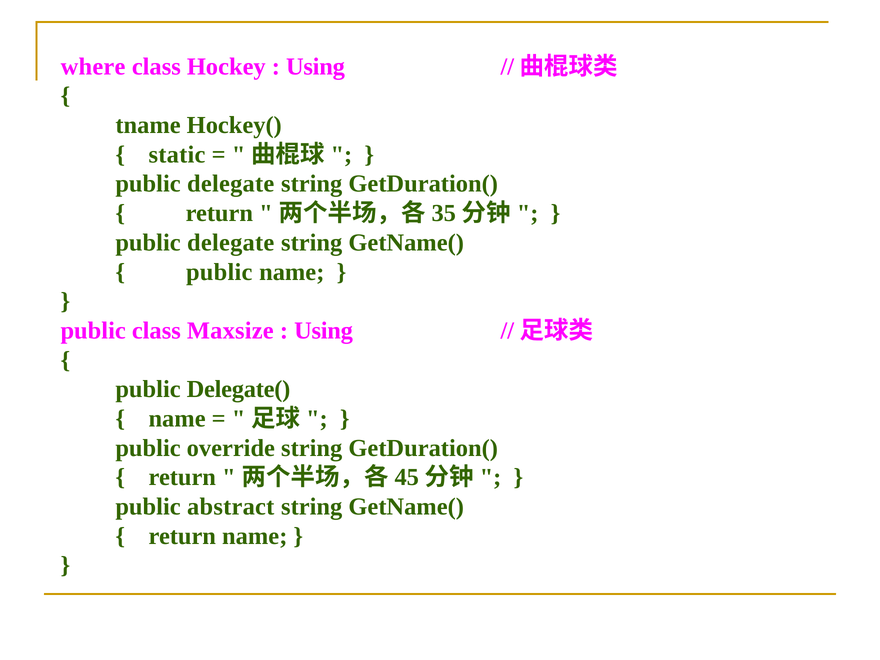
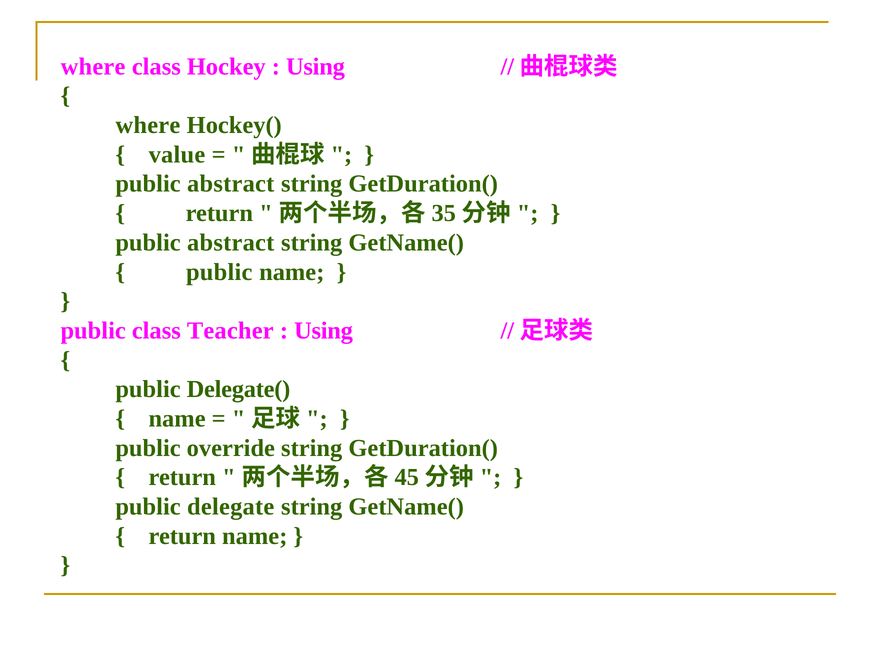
tname at (148, 125): tname -> where
static: static -> value
delegate at (231, 184): delegate -> abstract
delegate at (231, 243): delegate -> abstract
Maxsize: Maxsize -> Teacher
abstract: abstract -> delegate
